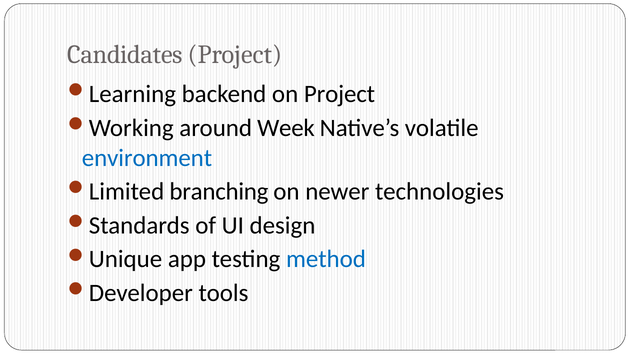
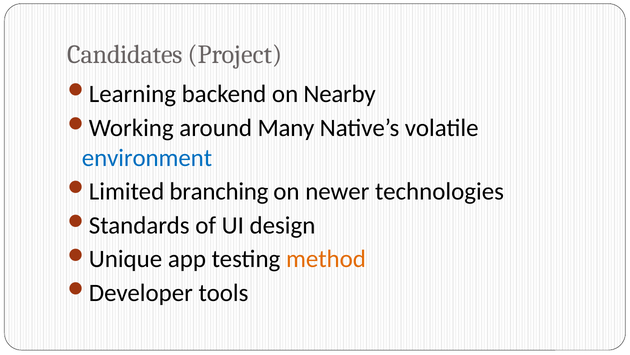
on Project: Project -> Nearby
Week: Week -> Many
method colour: blue -> orange
